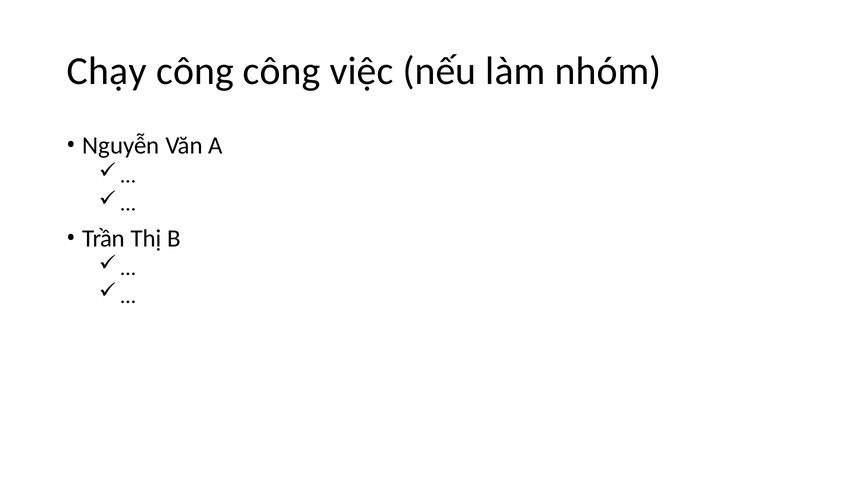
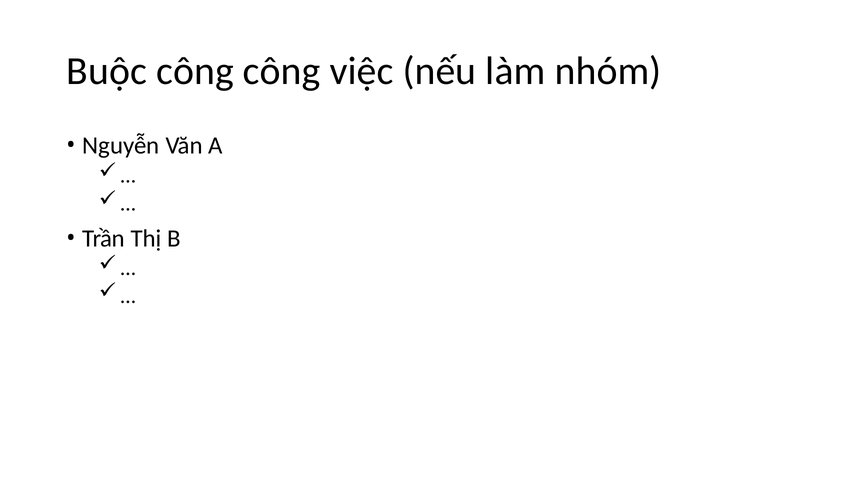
Chạy: Chạy -> Buộc
